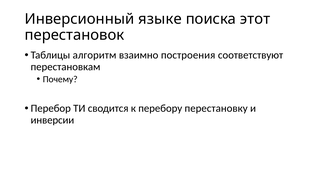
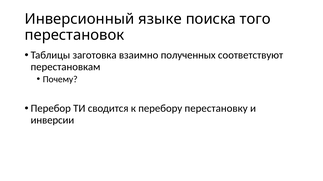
этот: этот -> того
алгоритм: алгоритм -> заготовка
построения: построения -> полученных
